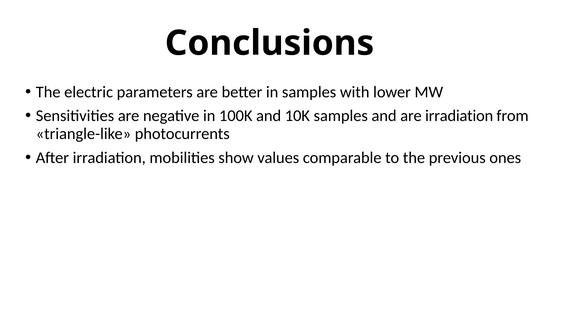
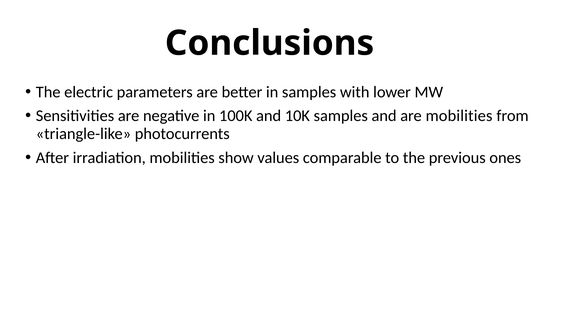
are irradiation: irradiation -> mobilities
